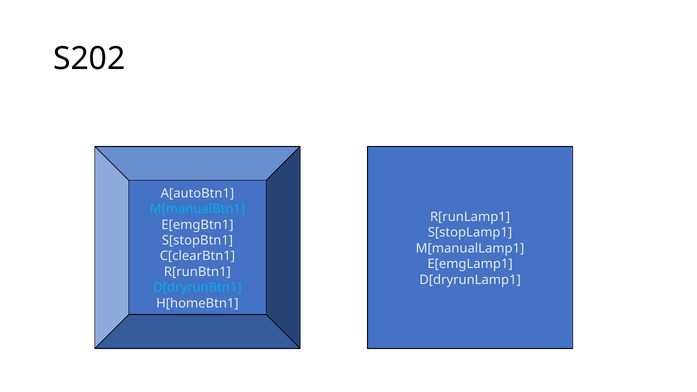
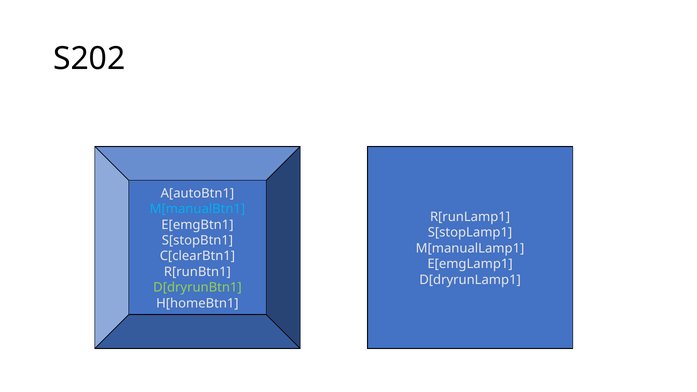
D[dryrunBtn1 colour: light blue -> light green
